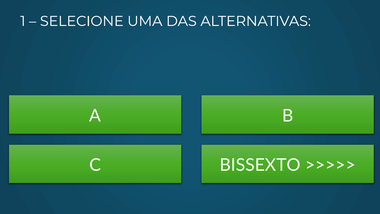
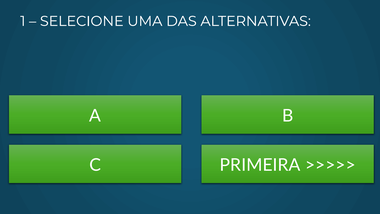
BISSEXTO: BISSEXTO -> PRIMEIRA
